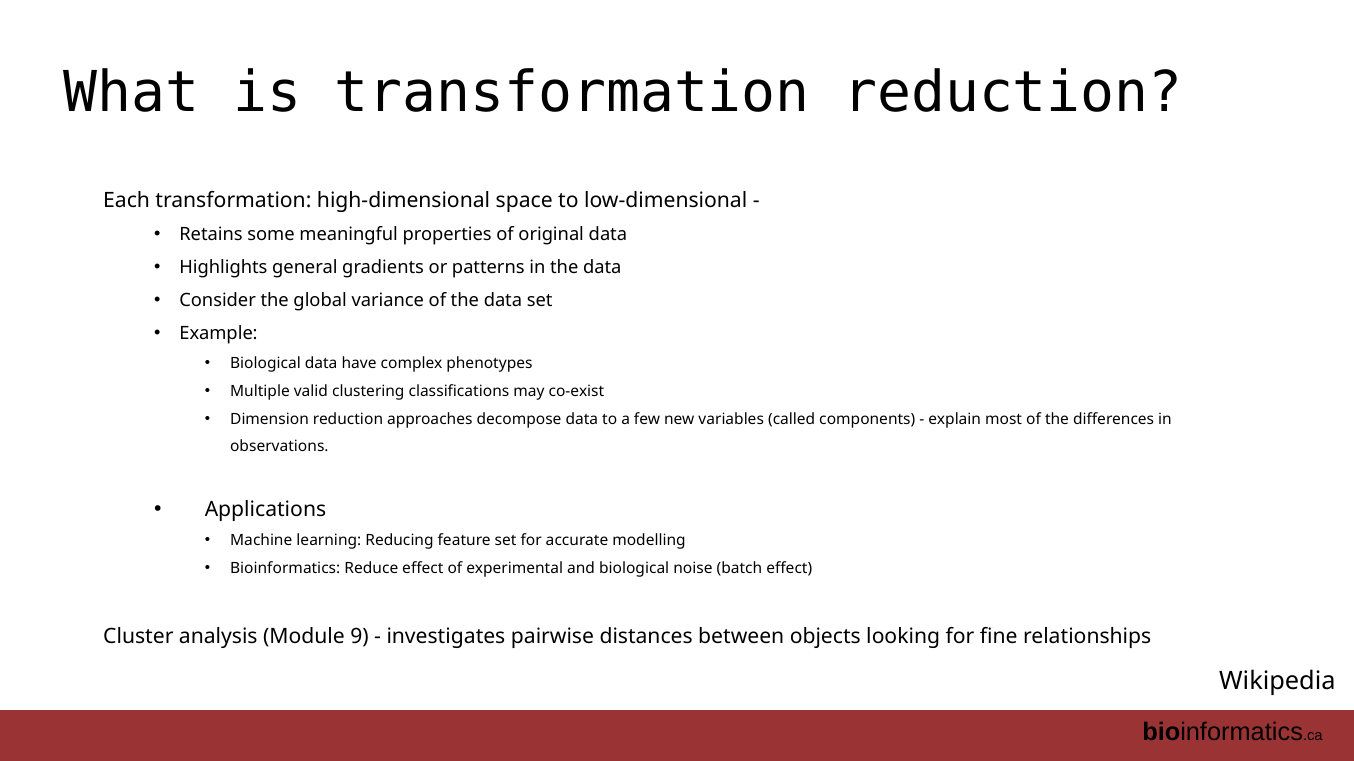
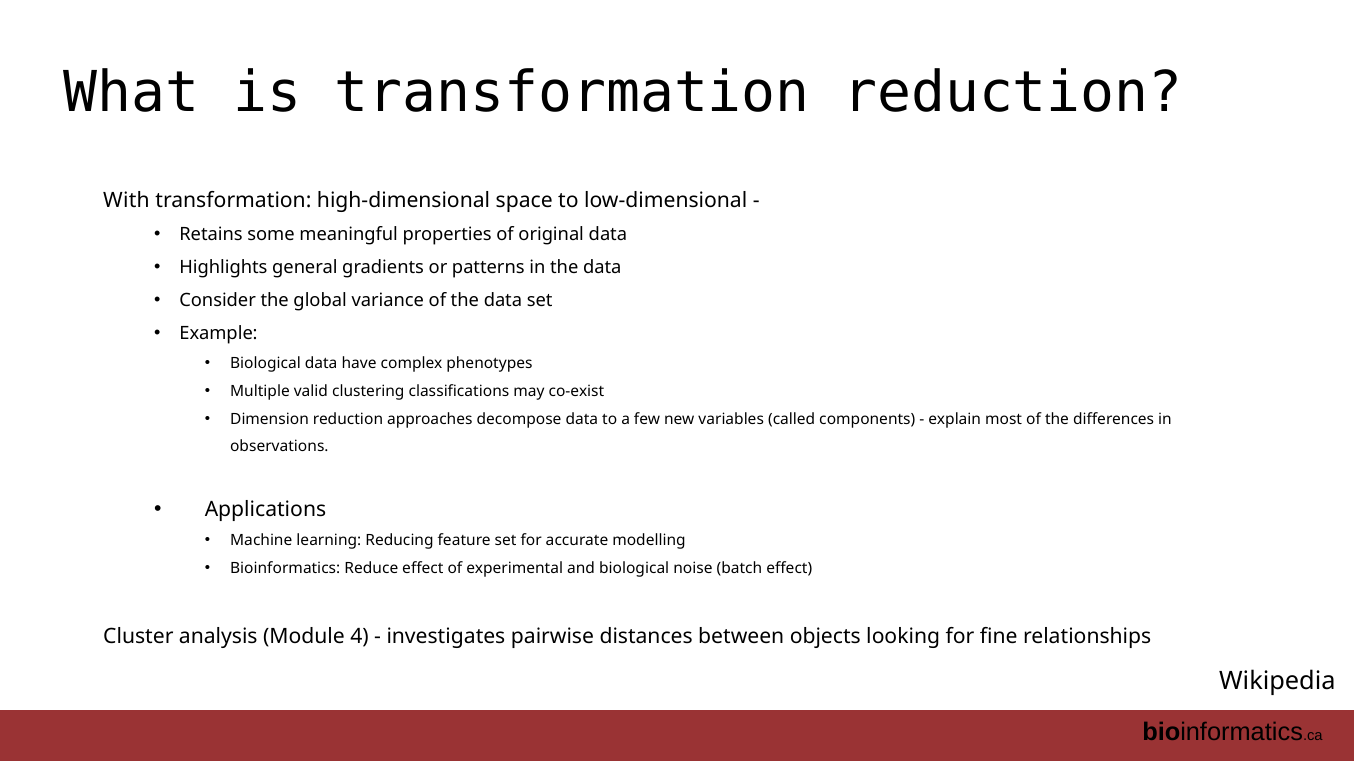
Each: Each -> With
9: 9 -> 4
